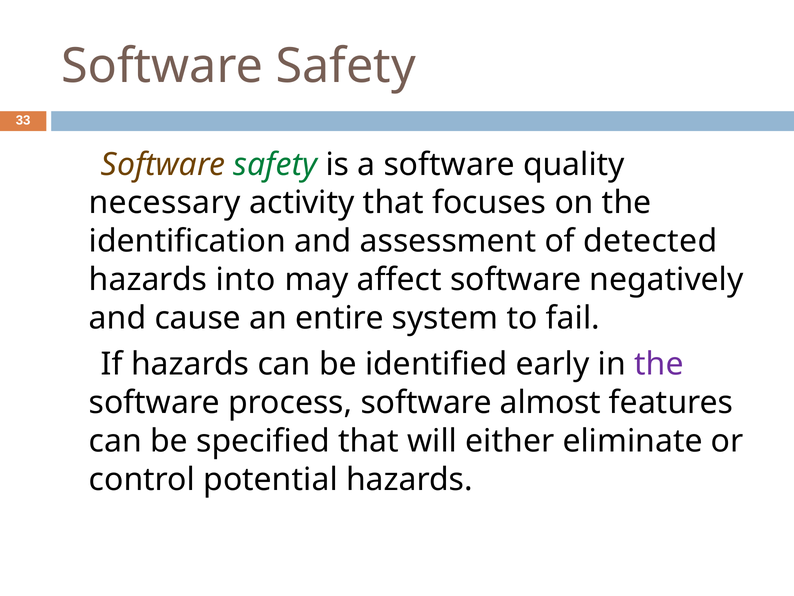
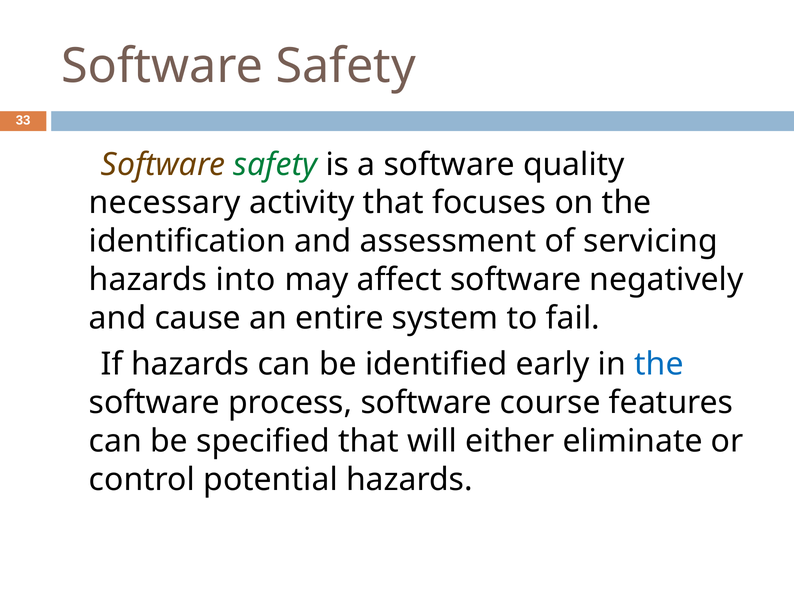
detected: detected -> servicing
the at (659, 364) colour: purple -> blue
almost: almost -> course
